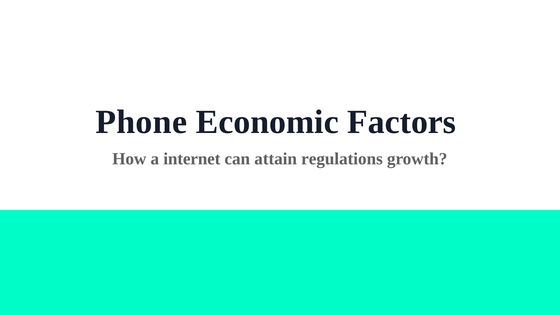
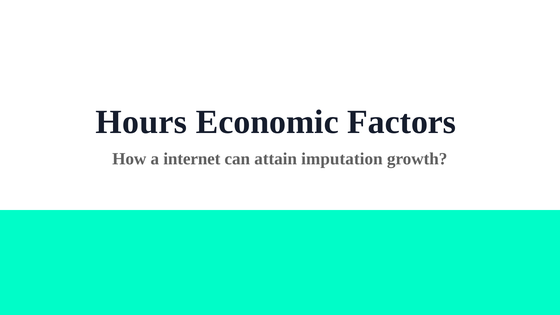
Phone: Phone -> Hours
regulations: regulations -> imputation
